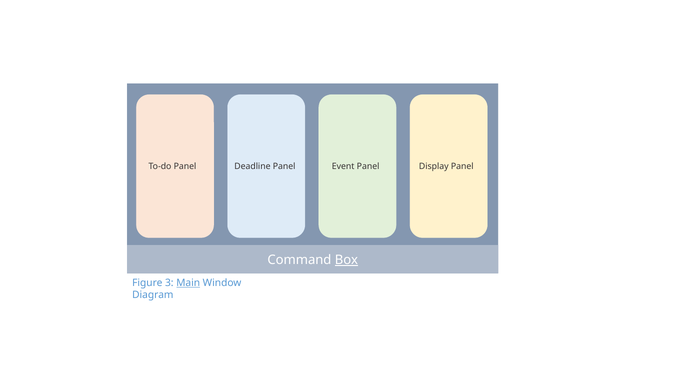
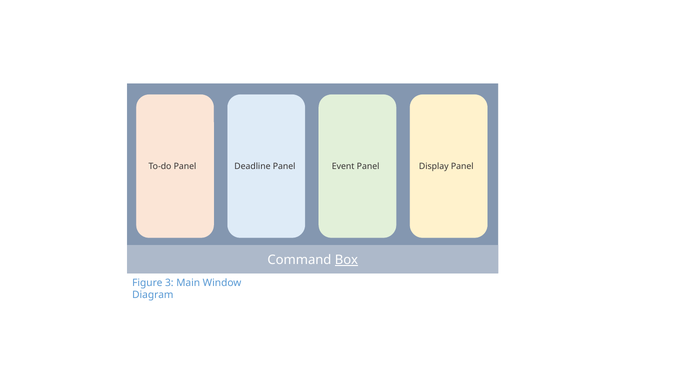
Main underline: present -> none
